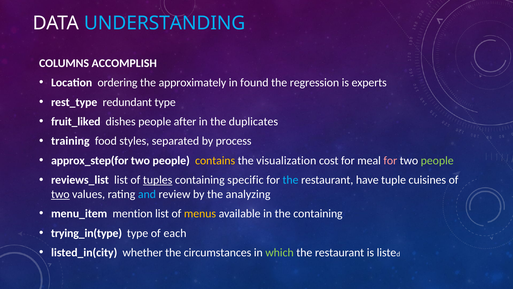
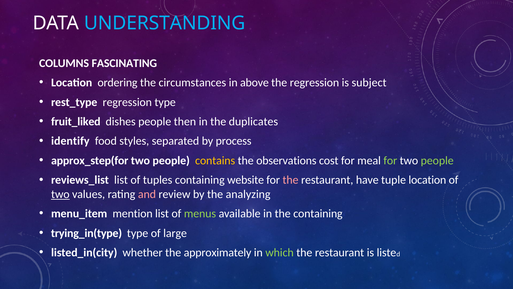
ACCOMPLISH: ACCOMPLISH -> FASCINATING
approximately: approximately -> circumstances
found: found -> above
experts: experts -> subject
rest_type redundant: redundant -> regression
after: after -> then
training: training -> identify
visualization: visualization -> observations
for at (390, 160) colour: pink -> light green
tuples underline: present -> none
specific: specific -> website
the at (291, 180) colour: light blue -> pink
tuple cuisines: cuisines -> location
and colour: light blue -> pink
menus colour: yellow -> light green
each: each -> large
circumstances: circumstances -> approximately
